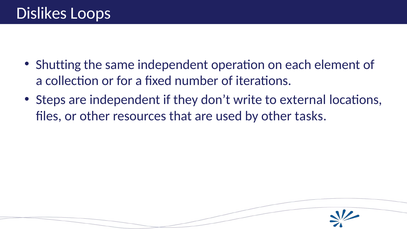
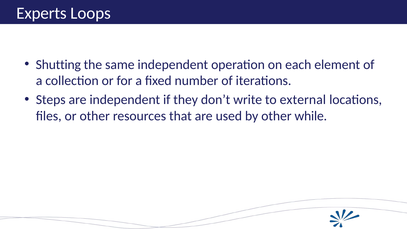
Dislikes: Dislikes -> Experts
tasks: tasks -> while
